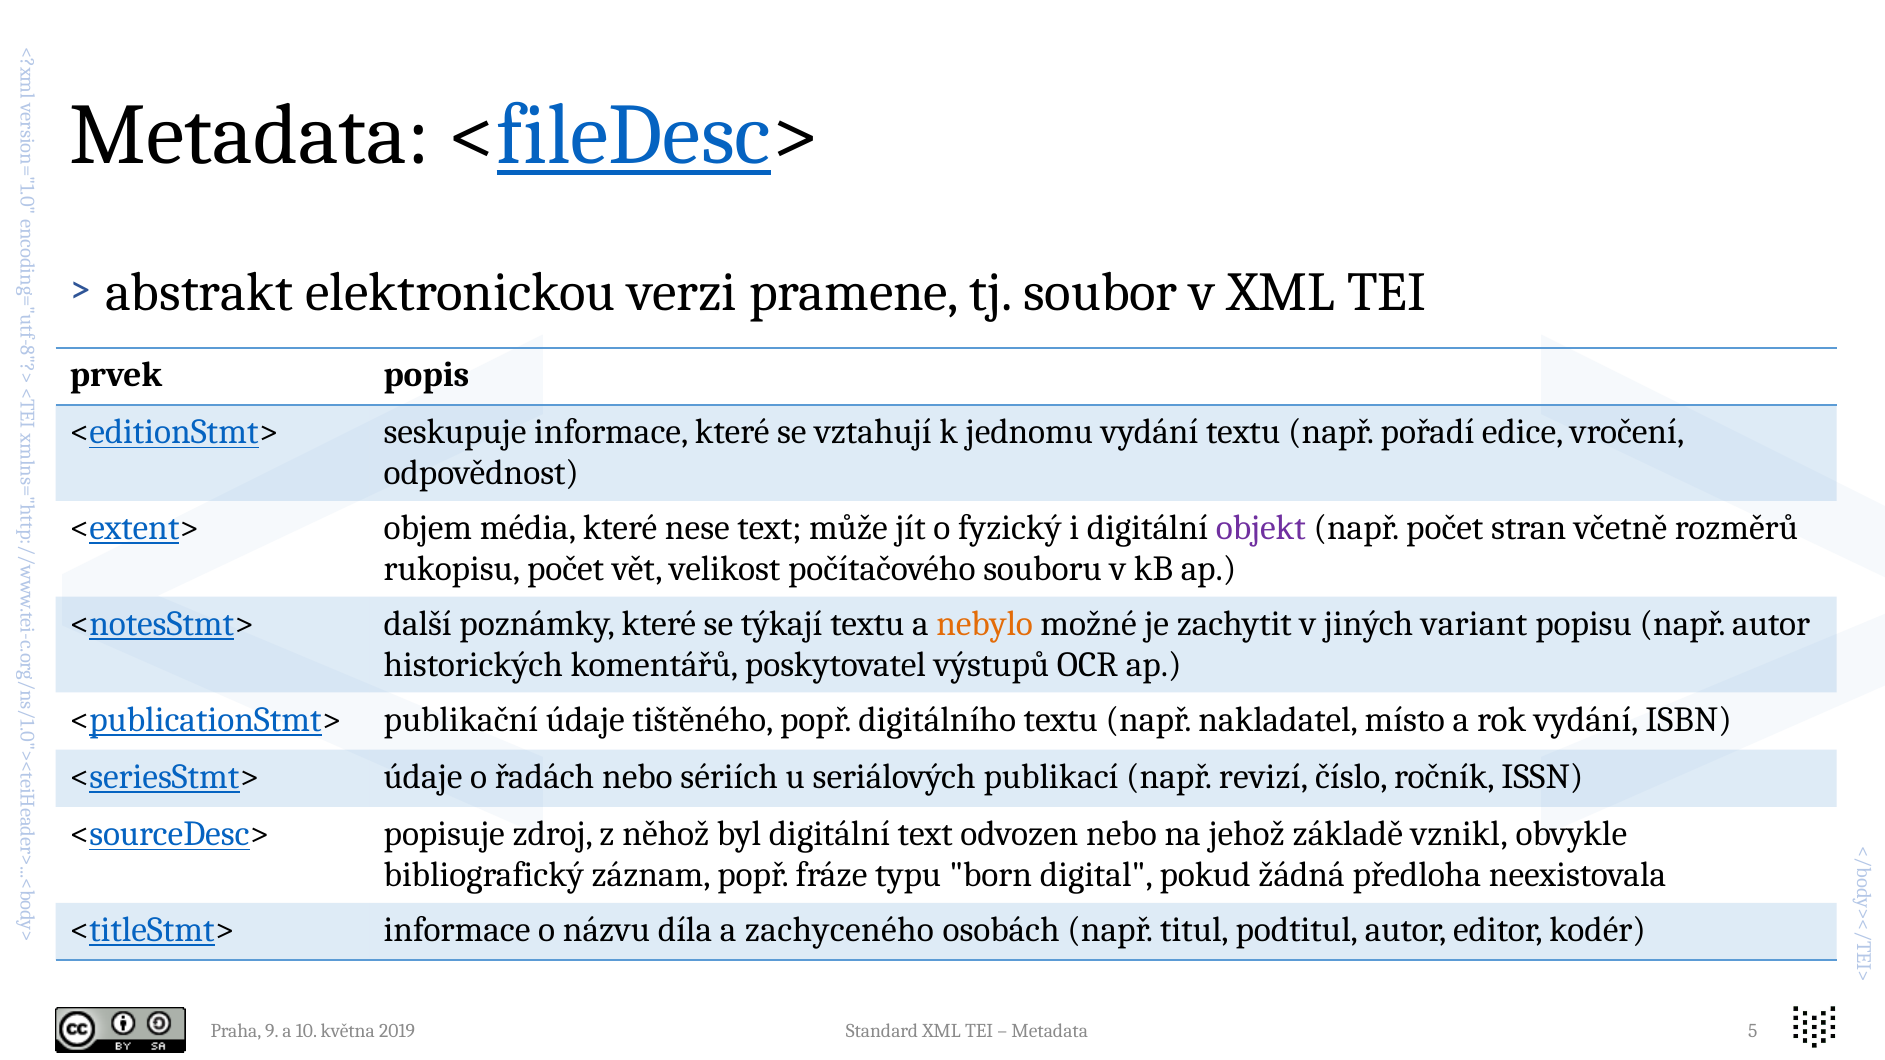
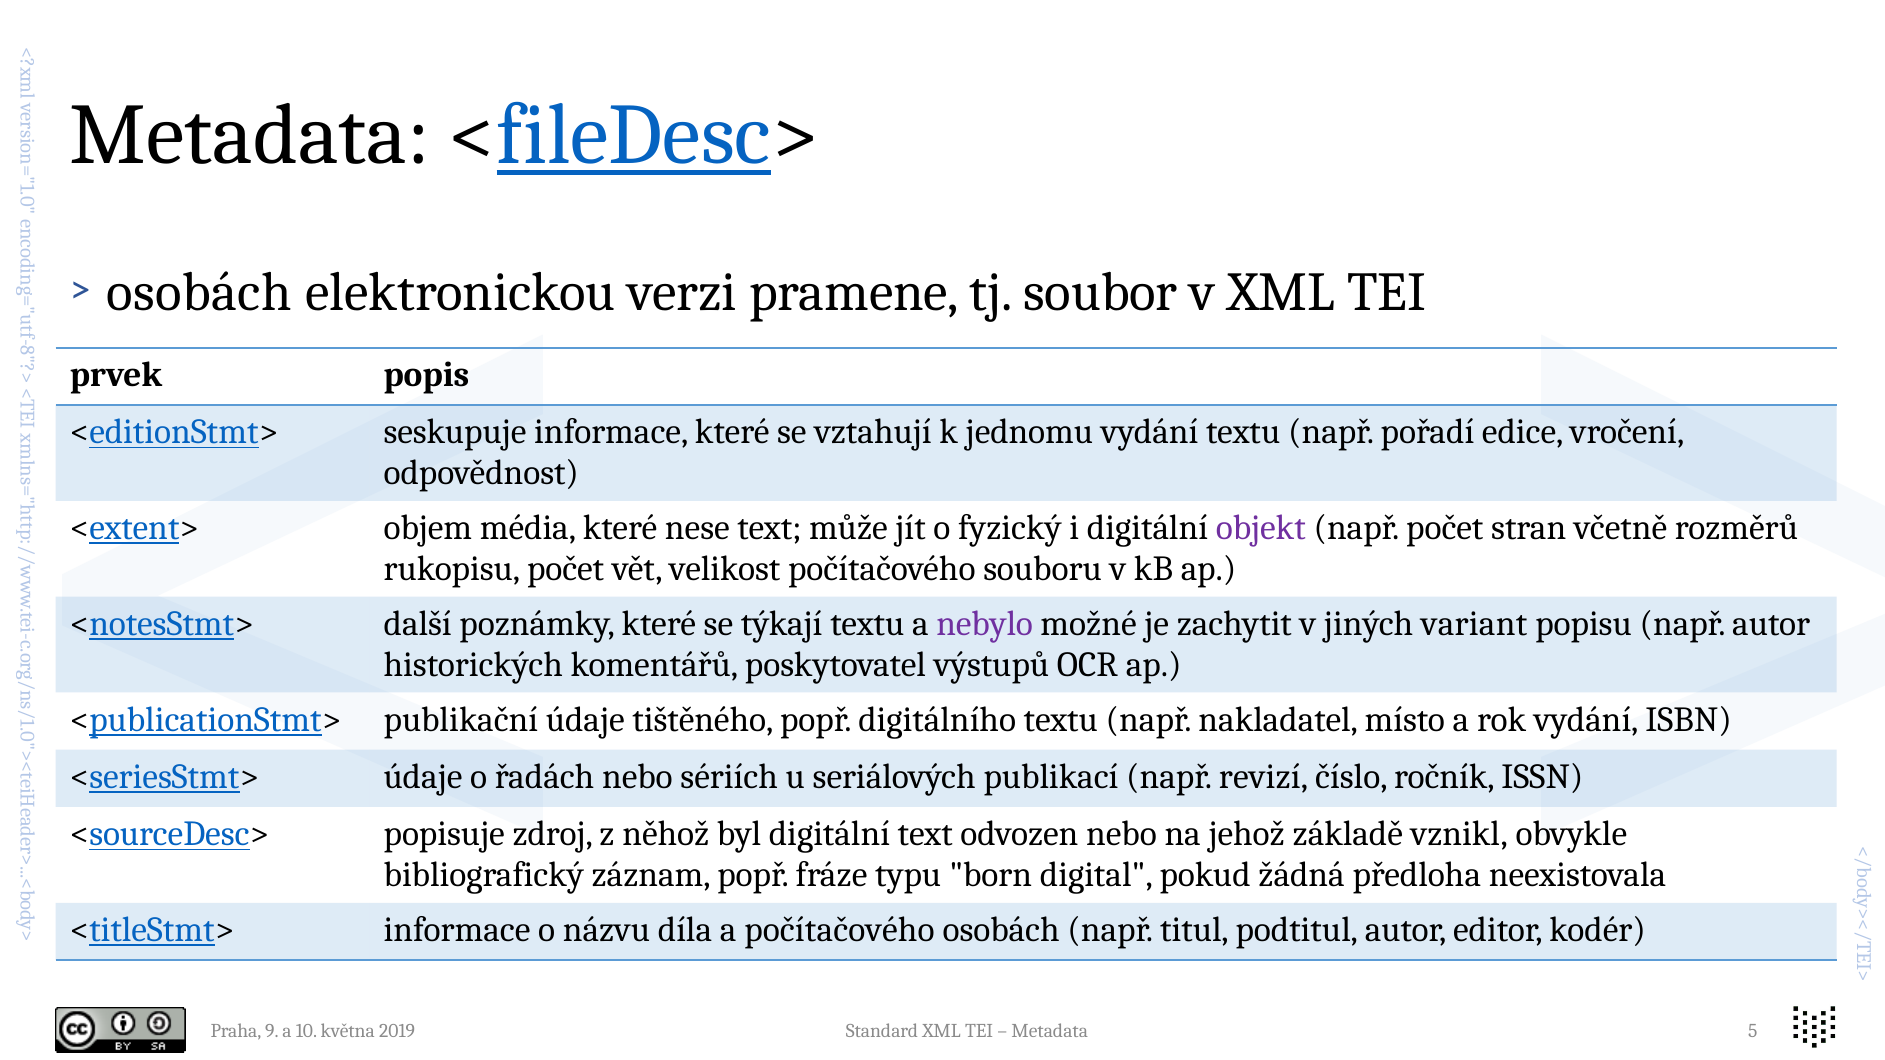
abstrakt at (199, 292): abstrakt -> osobách
nebylo colour: orange -> purple
a zachyceného: zachyceného -> počítačového
